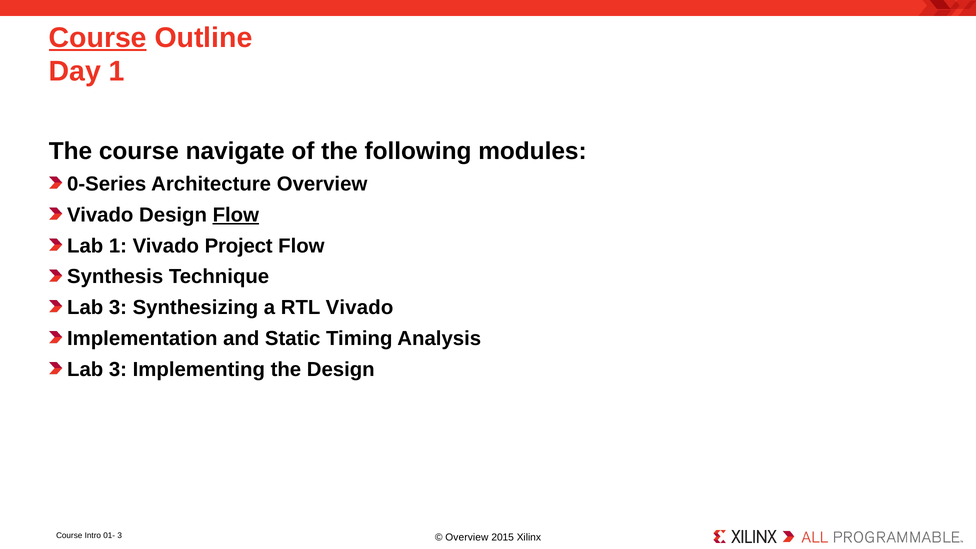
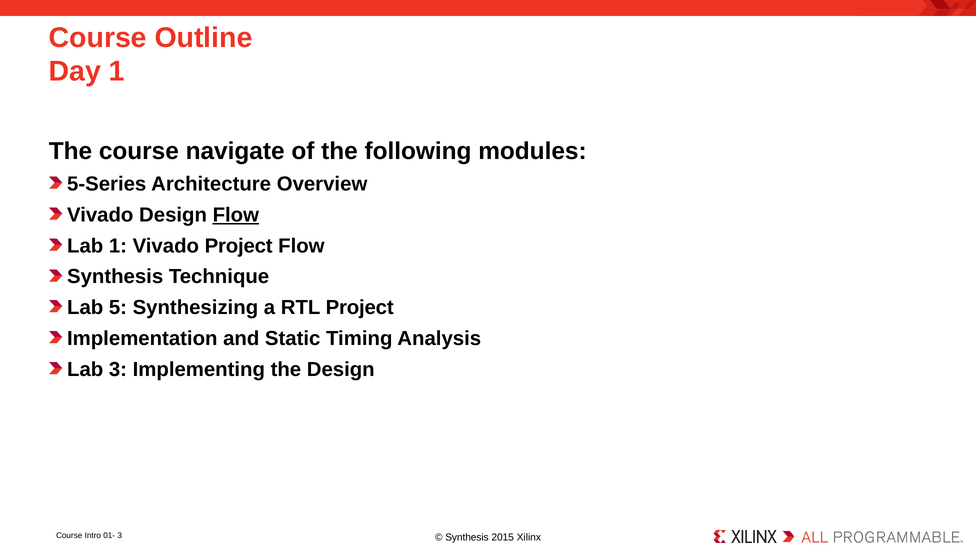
Course at (98, 38) underline: present -> none
0-Series: 0-Series -> 5-Series
3 at (118, 308): 3 -> 5
RTL Vivado: Vivado -> Project
Overview at (467, 537): Overview -> Synthesis
